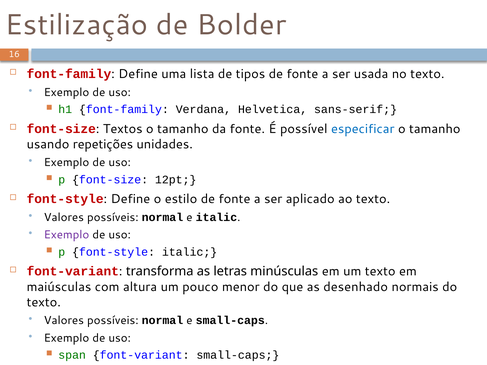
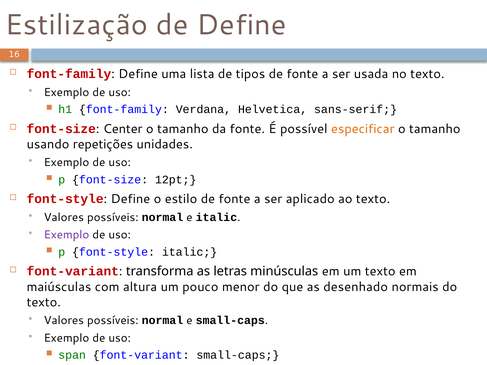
de Bolder: Bolder -> Define
Textos: Textos -> Center
especificar colour: blue -> orange
